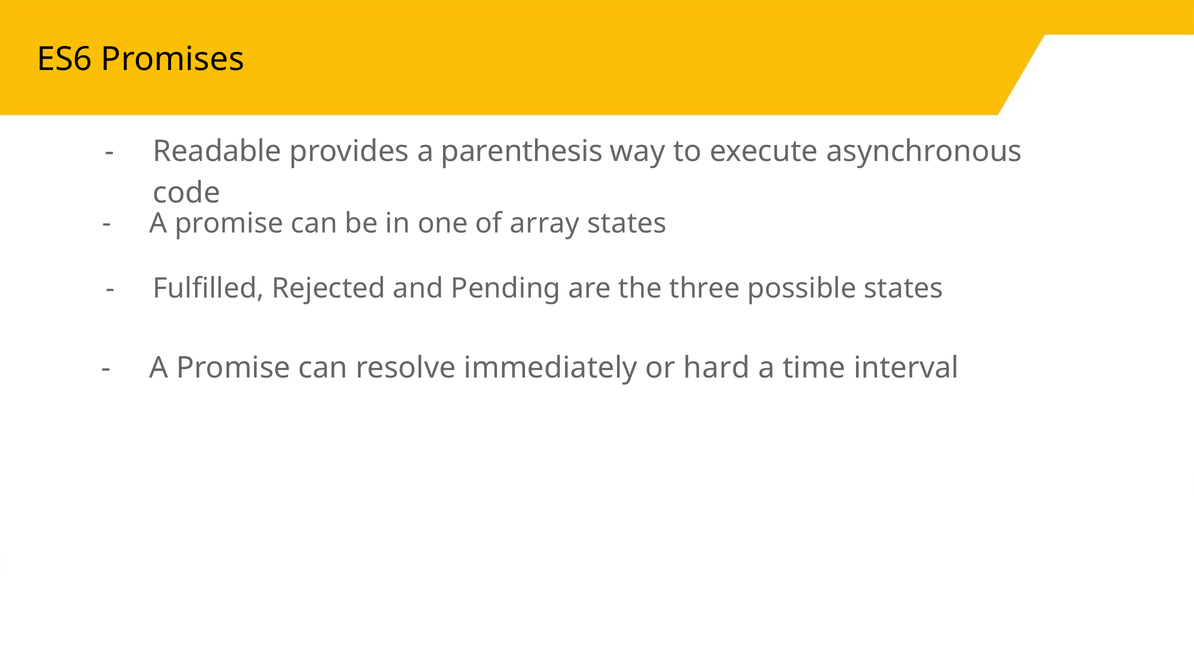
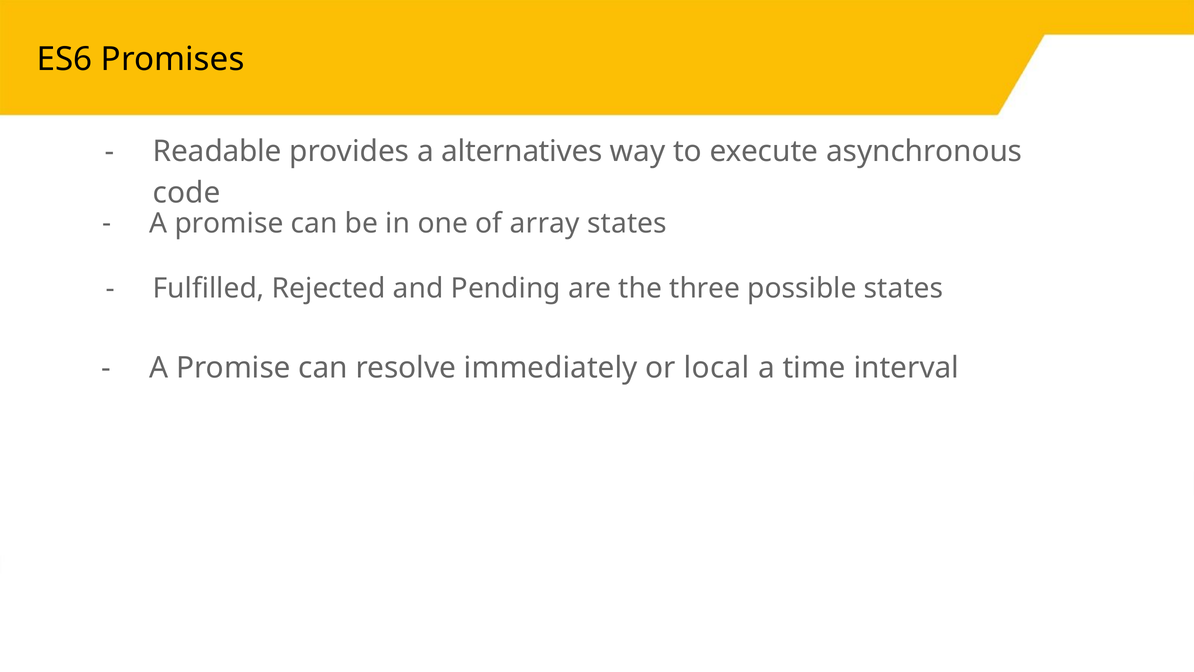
parenthesis: parenthesis -> alternatives
hard: hard -> local
